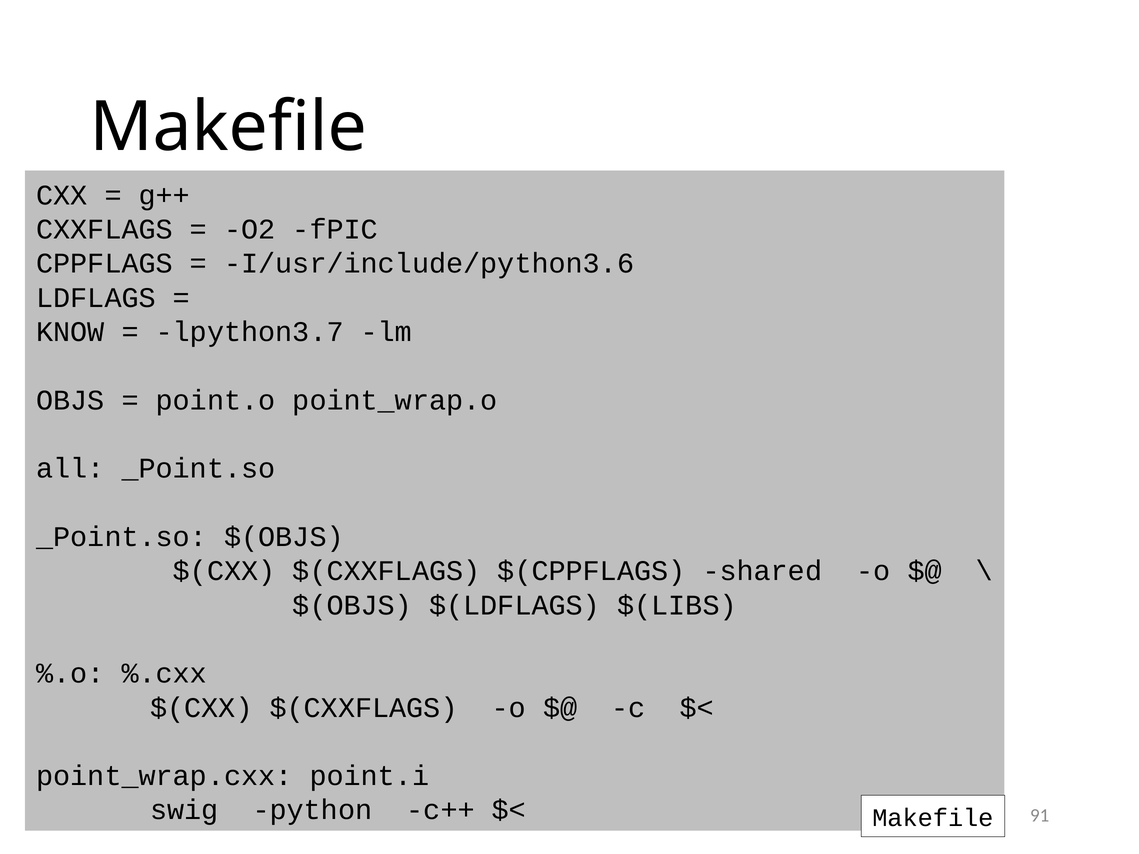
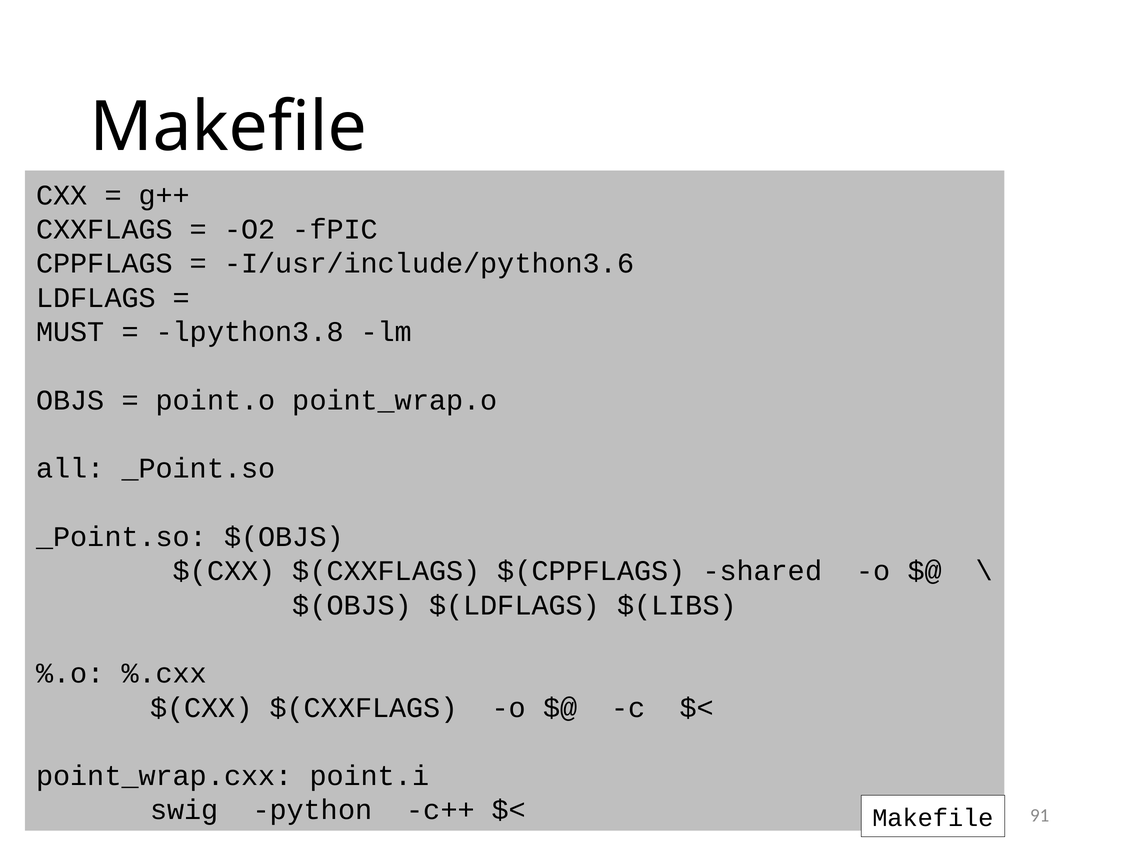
KNOW: KNOW -> MUST
lpython3.7: lpython3.7 -> lpython3.8
